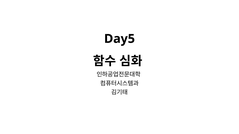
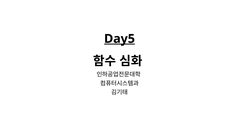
Day5 underline: none -> present
